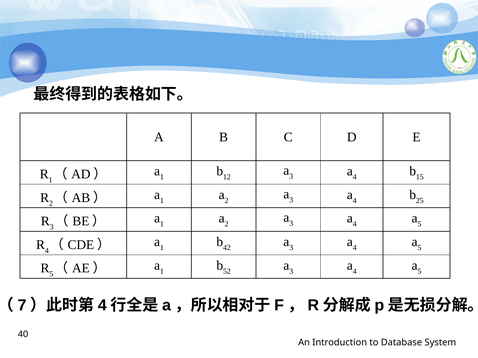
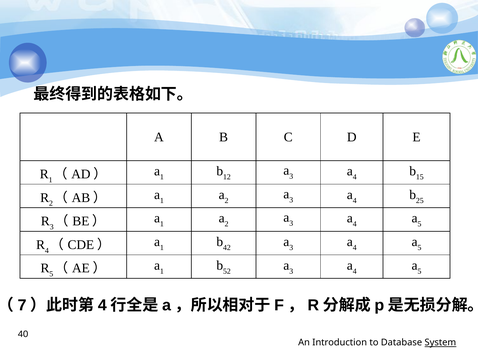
System underline: none -> present
